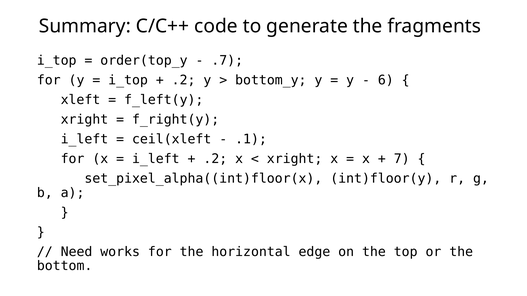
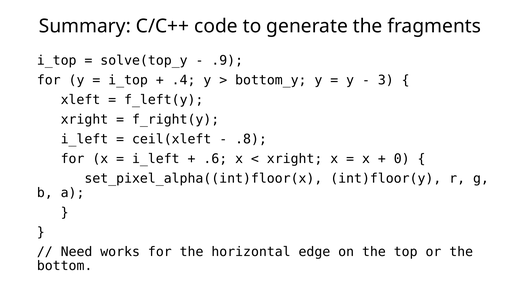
order(top_y: order(top_y -> solve(top_y
.7: .7 -> .9
.2 at (184, 80): .2 -> .4
6: 6 -> 3
.1: .1 -> .8
.2 at (215, 159): .2 -> .6
7: 7 -> 0
